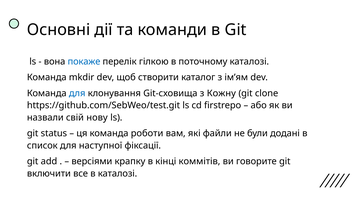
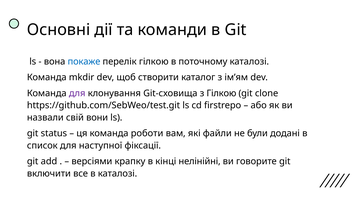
для at (77, 93) colour: blue -> purple
з Кожну: Кожну -> Гілкою
нову: нову -> вони
коммітів: коммітів -> нелінійні
